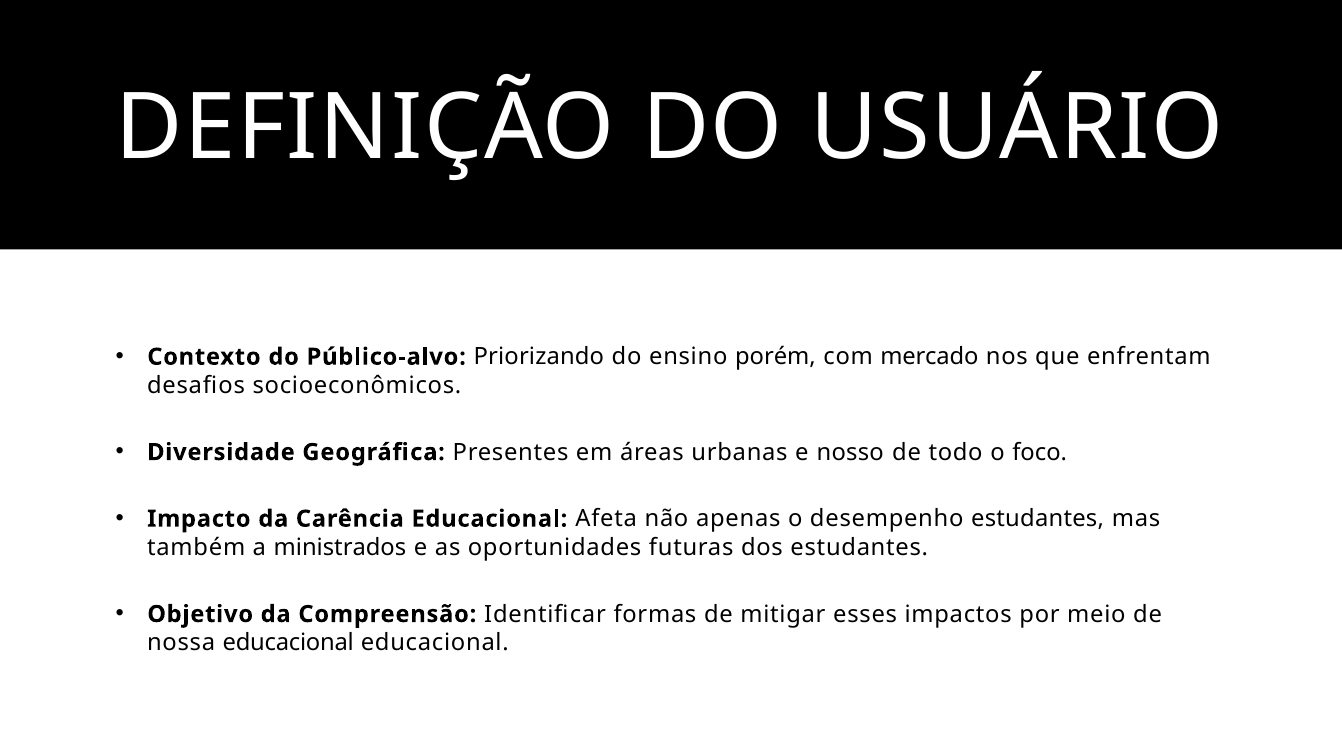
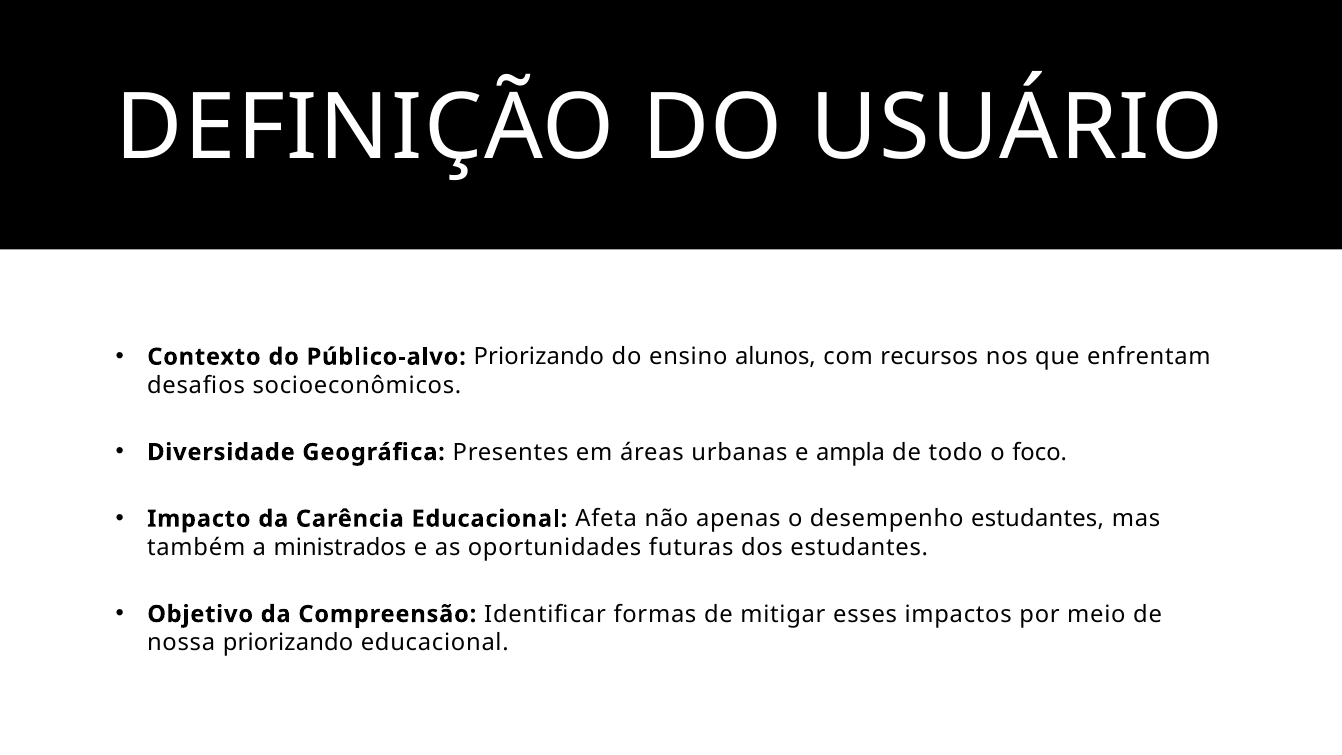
porém: porém -> alunos
mercado: mercado -> recursos
nosso: nosso -> ampla
nossa educacional: educacional -> priorizando
